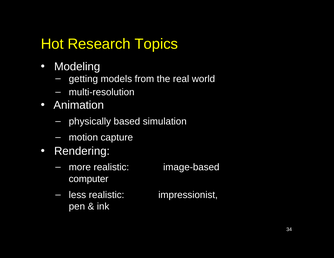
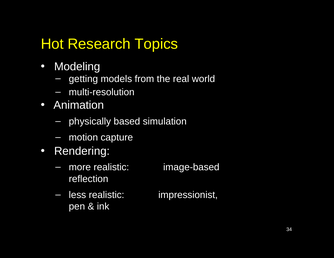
computer: computer -> reflection
